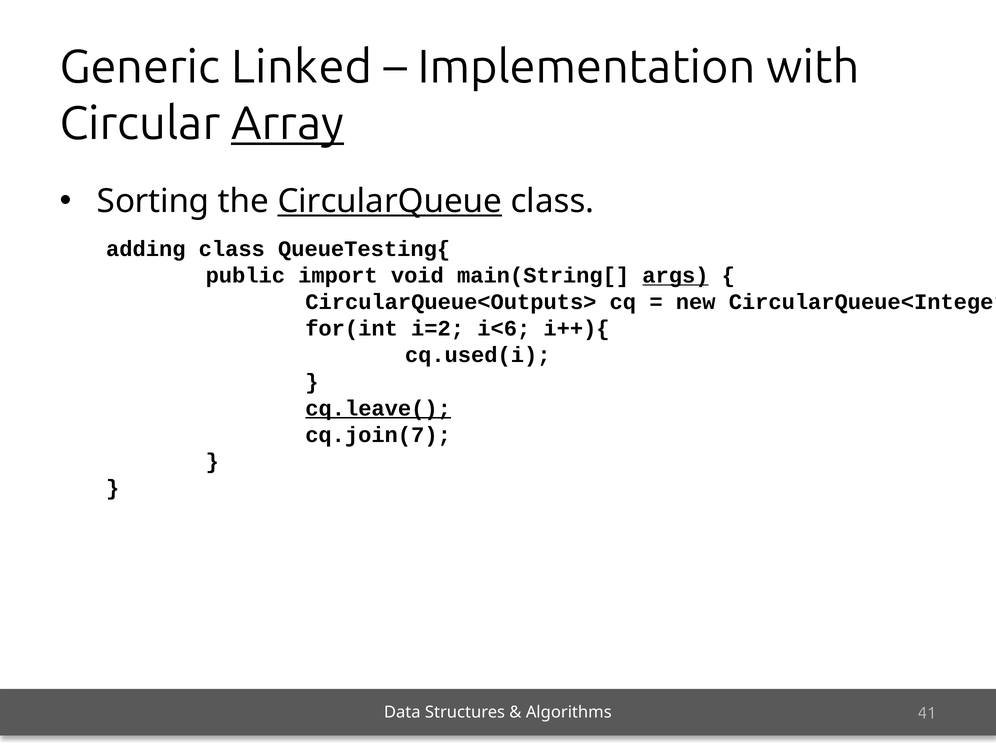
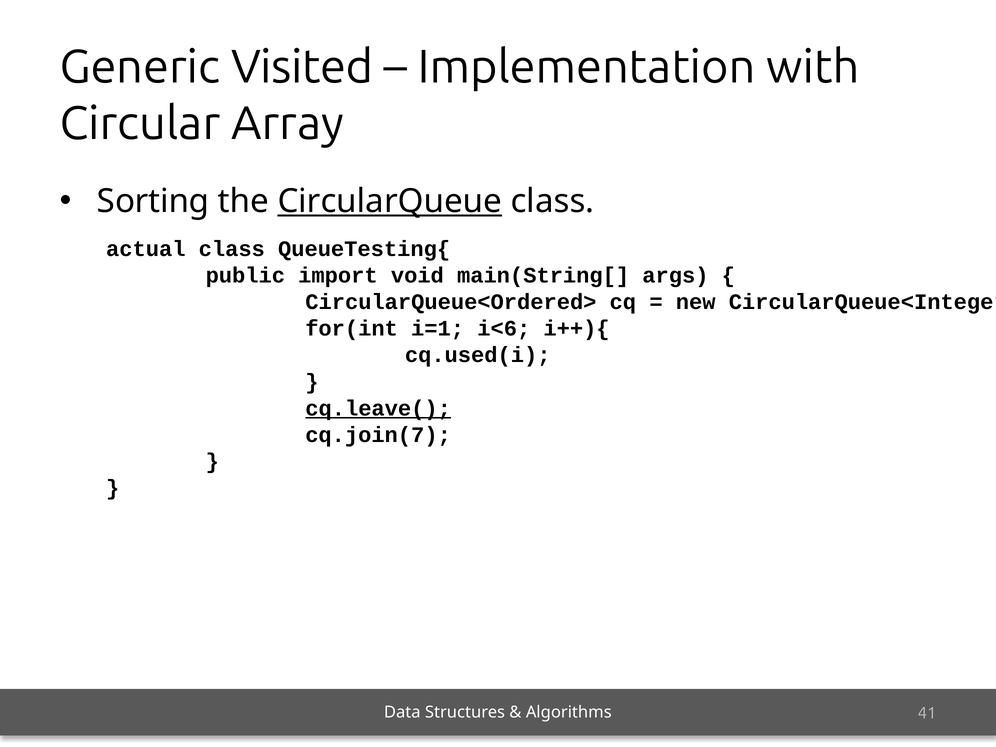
Linked: Linked -> Visited
Array underline: present -> none
adding: adding -> actual
args underline: present -> none
CircularQueue<Outputs>: CircularQueue<Outputs> -> CircularQueue<Ordered>
i=2: i=2 -> i=1
